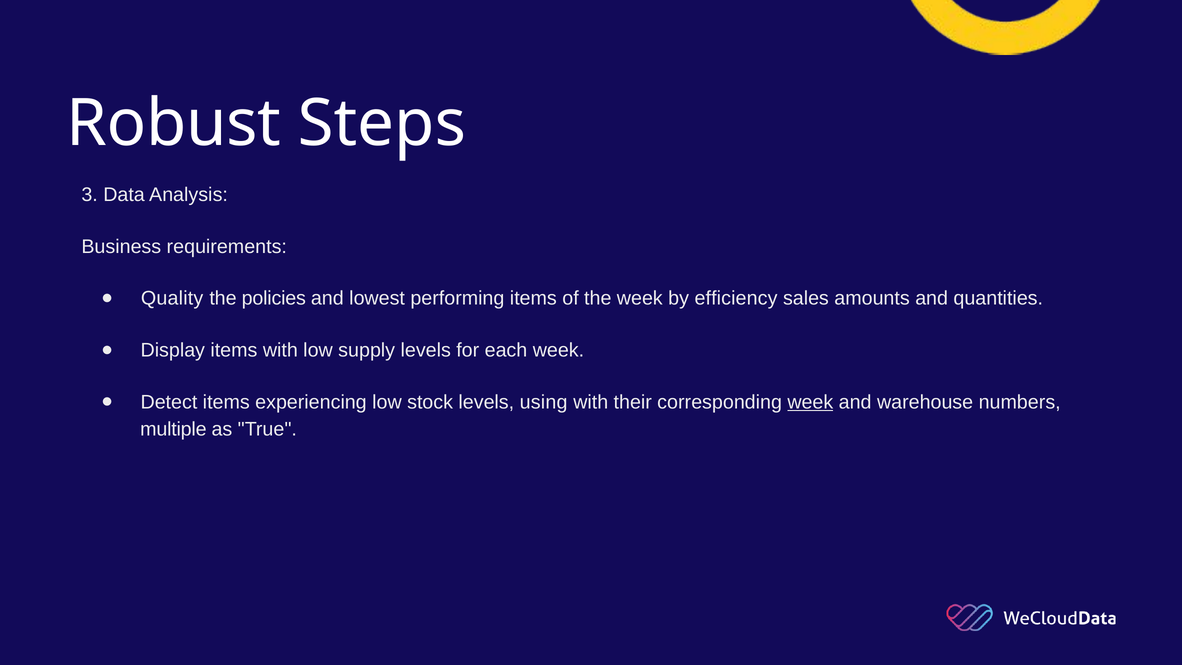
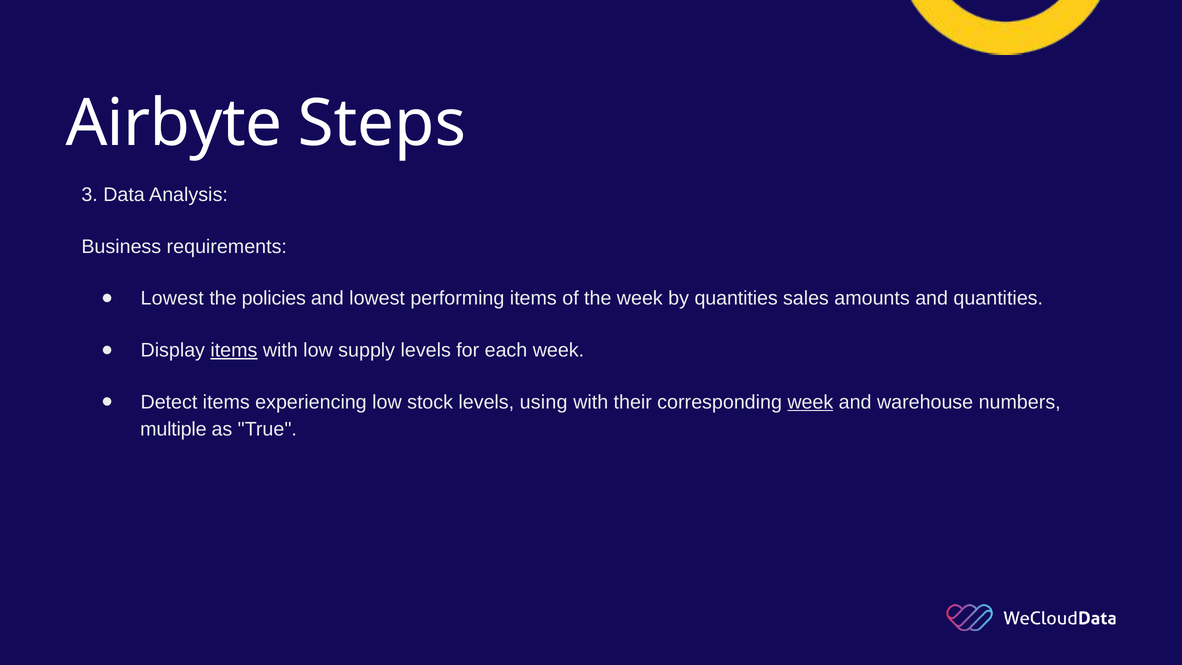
Robust: Robust -> Airbyte
Quality at (172, 298): Quality -> Lowest
by efficiency: efficiency -> quantities
items at (234, 350) underline: none -> present
